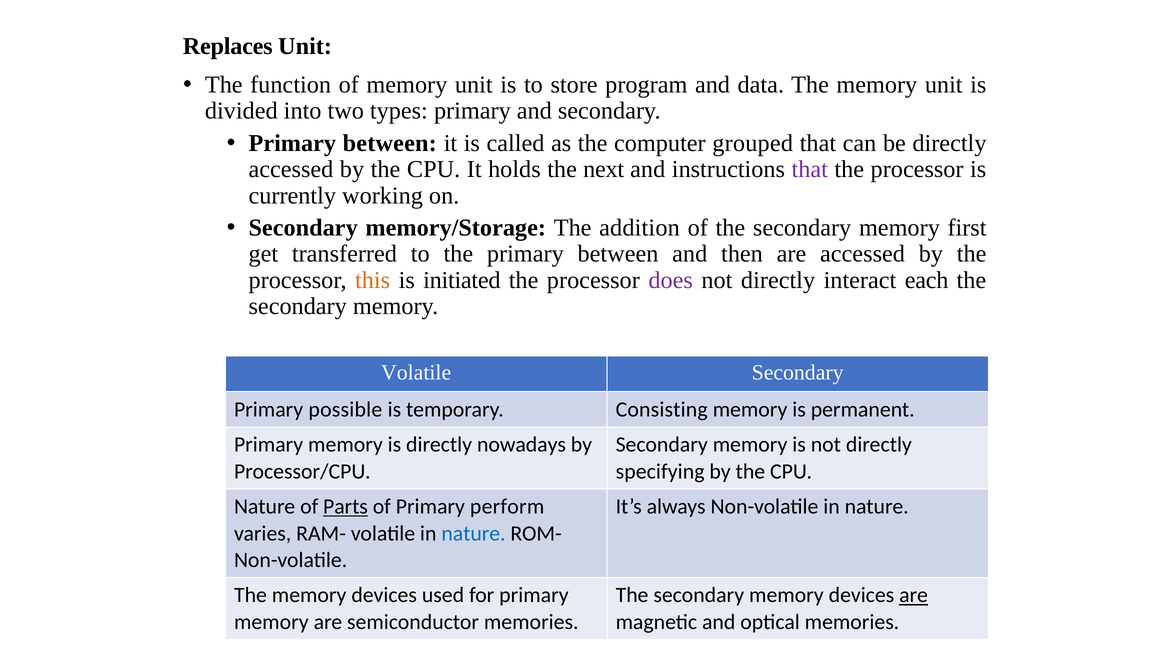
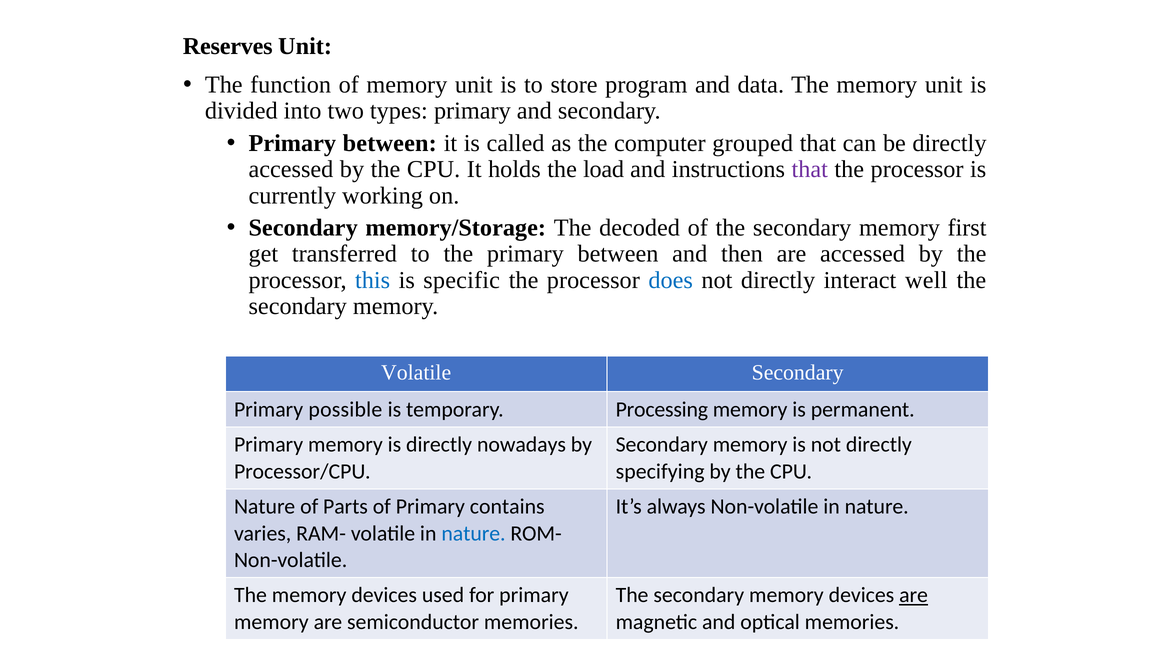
Replaces: Replaces -> Reserves
next: next -> load
addition: addition -> decoded
this colour: orange -> blue
initiated: initiated -> specific
does colour: purple -> blue
each: each -> well
Consisting: Consisting -> Processing
Parts underline: present -> none
perform: perform -> contains
